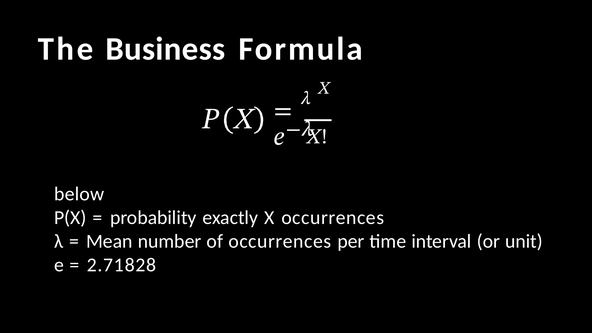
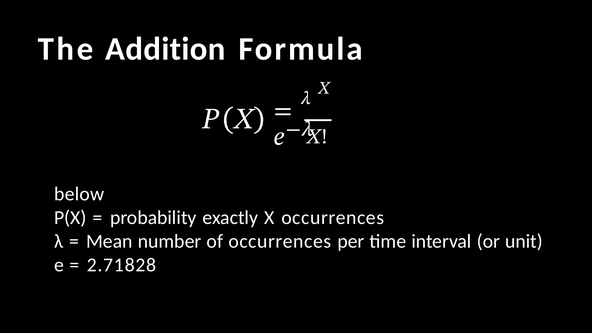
Business: Business -> Addition
